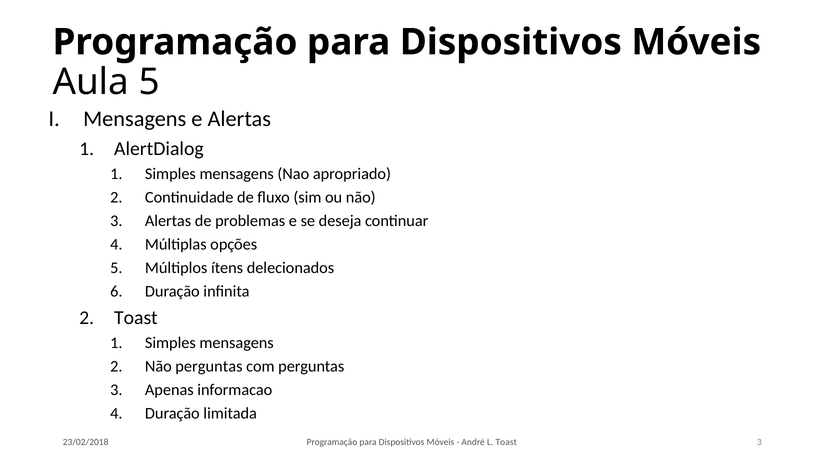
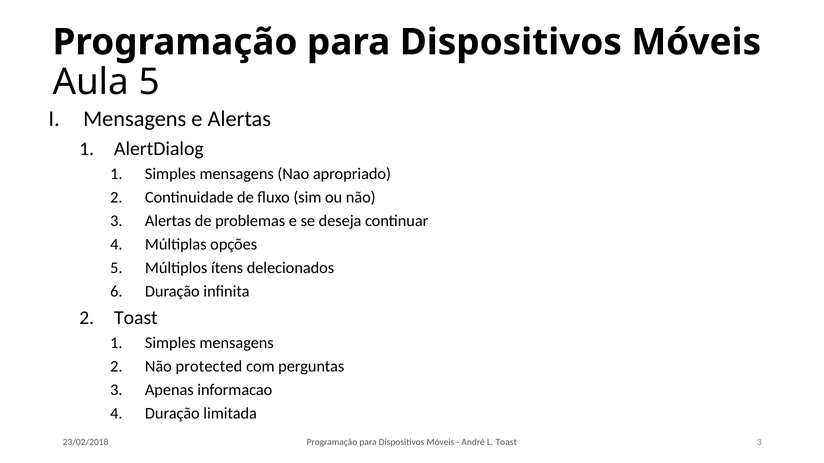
Não perguntas: perguntas -> protected
